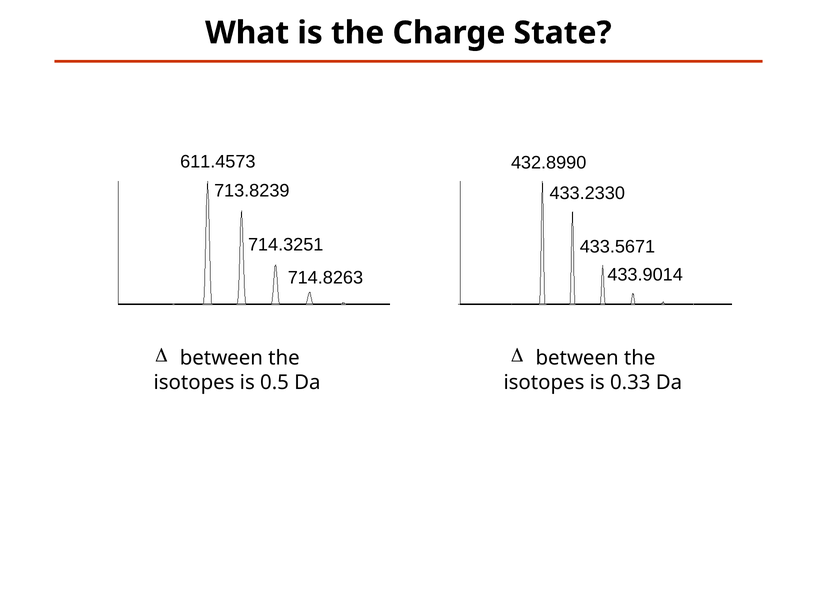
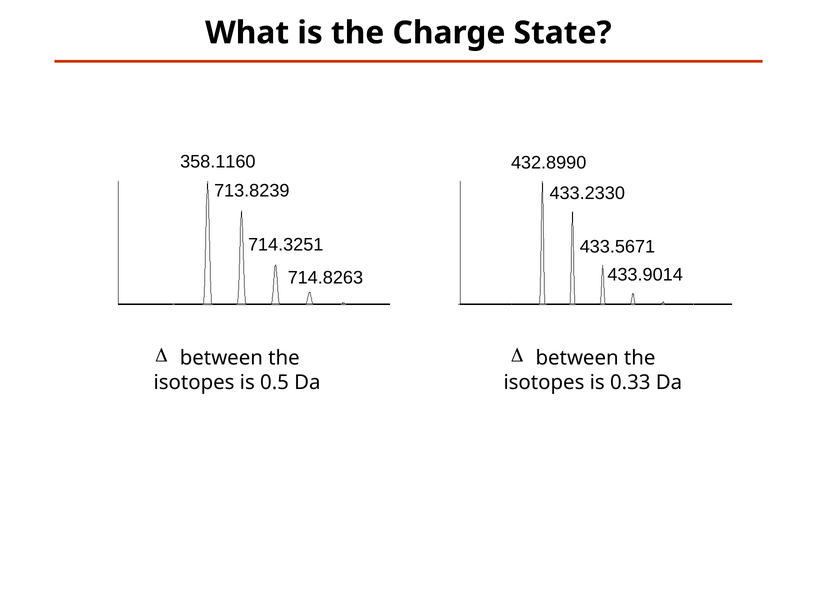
611.4573: 611.4573 -> 358.1160
